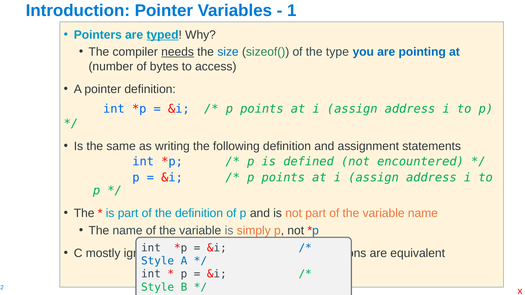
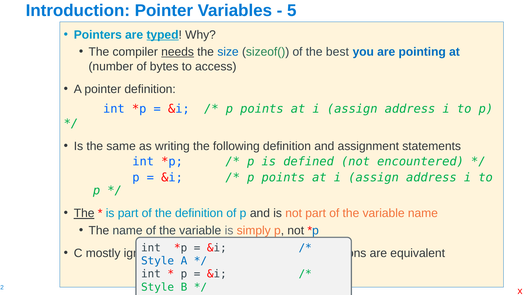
1: 1 -> 5
type: type -> best
The at (84, 214) underline: none -> present
